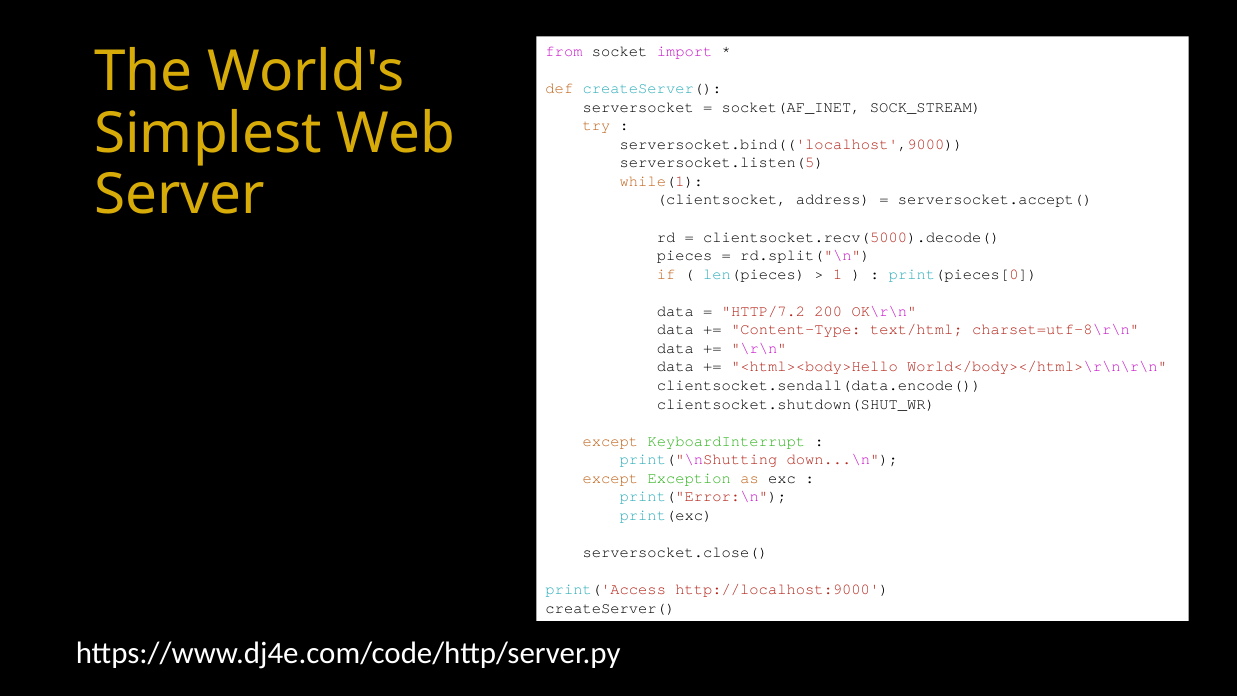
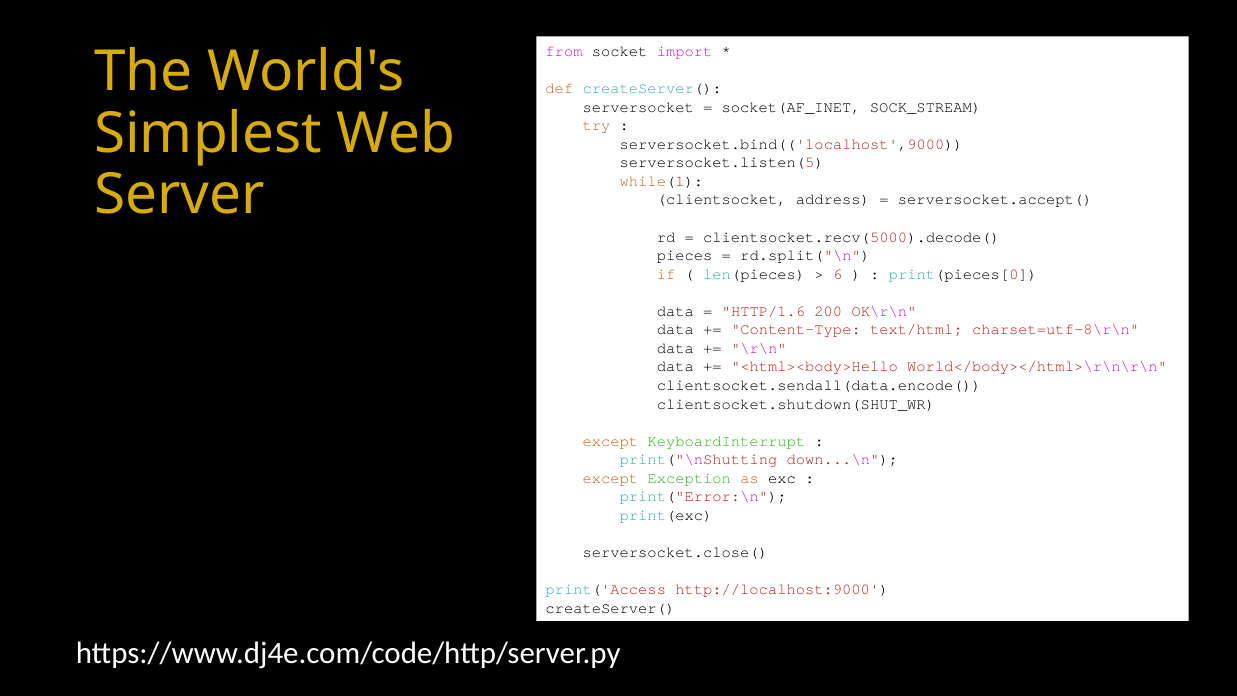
1: 1 -> 6
HTTP/7.2: HTTP/7.2 -> HTTP/1.6
